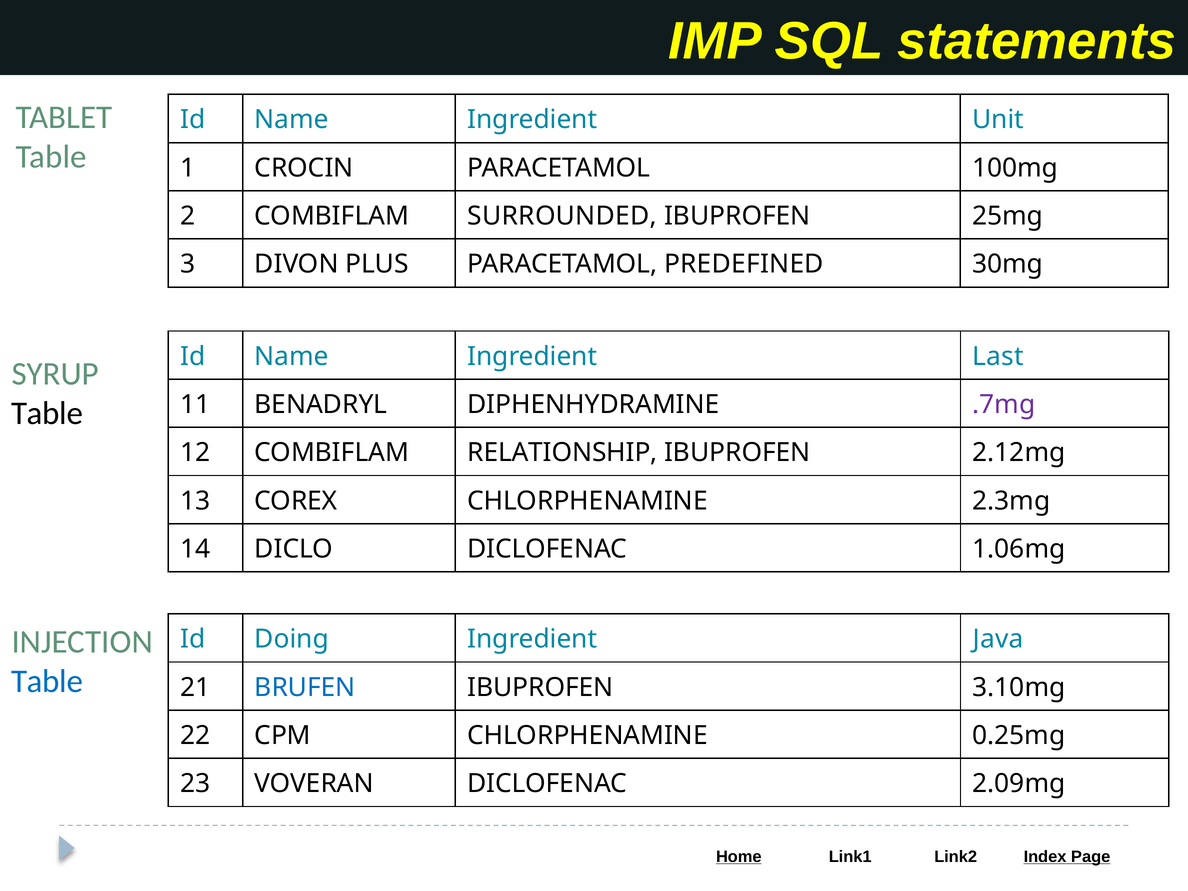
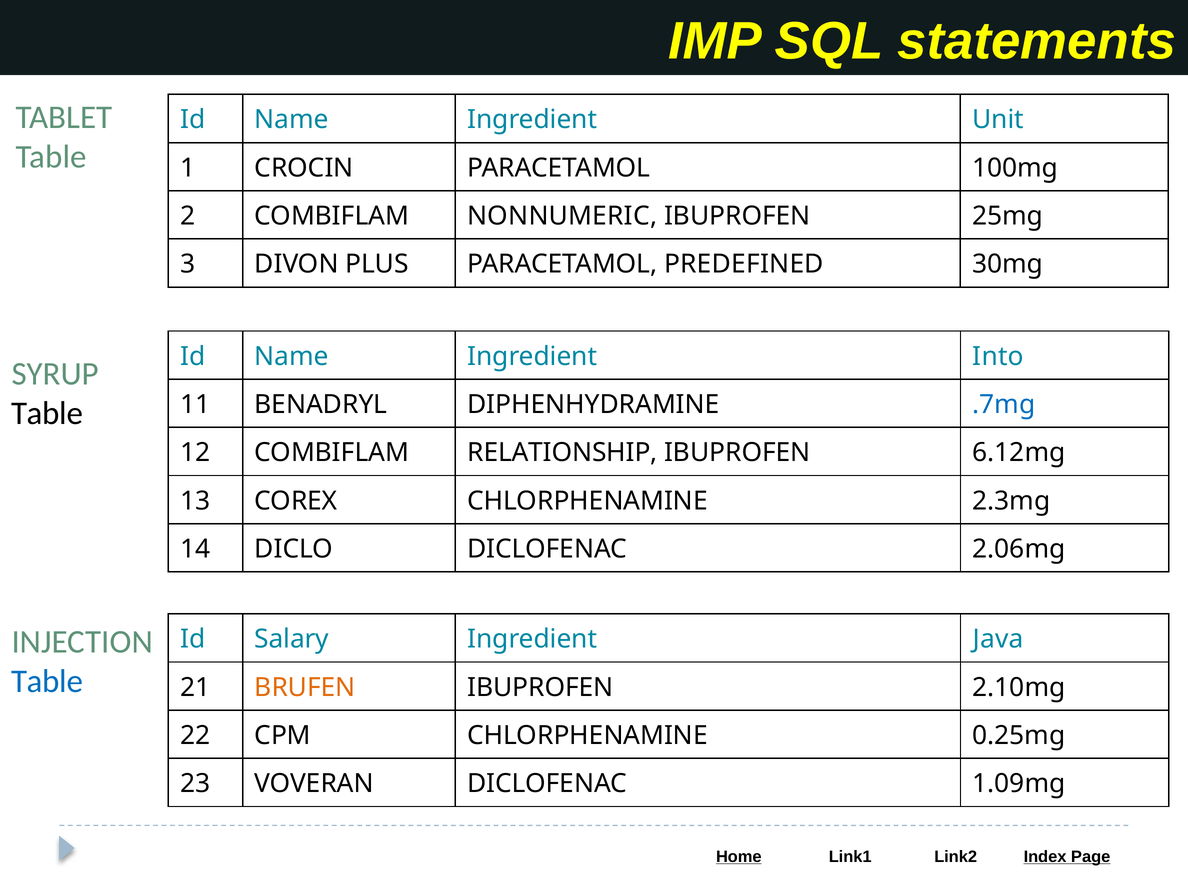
SURROUNDED: SURROUNDED -> NONNUMERIC
Last: Last -> Into
.7mg colour: purple -> blue
2.12mg: 2.12mg -> 6.12mg
1.06mg: 1.06mg -> 2.06mg
Doing: Doing -> Salary
BRUFEN colour: blue -> orange
3.10mg: 3.10mg -> 2.10mg
2.09mg: 2.09mg -> 1.09mg
